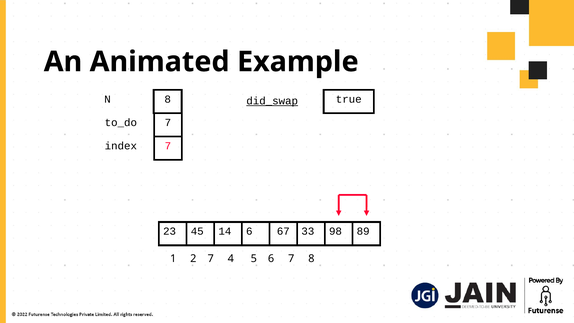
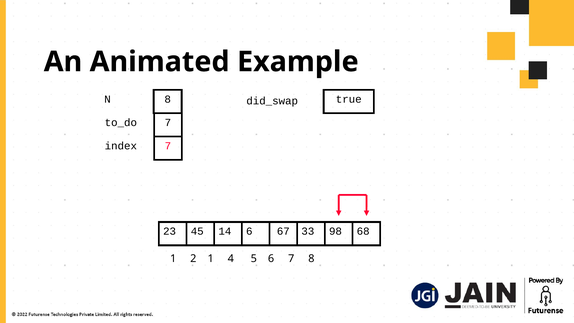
did_swap underline: present -> none
89: 89 -> 68
2 7: 7 -> 1
